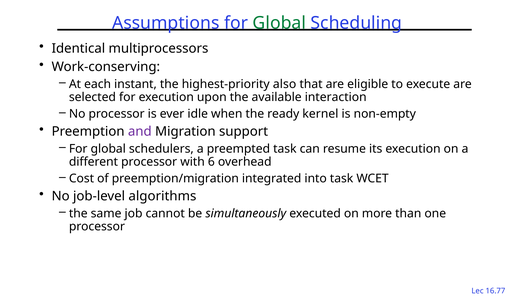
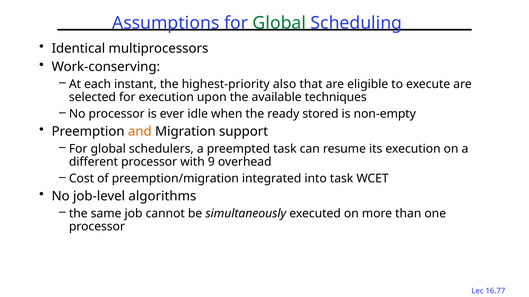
interaction: interaction -> techniques
kernel: kernel -> stored
and colour: purple -> orange
6: 6 -> 9
